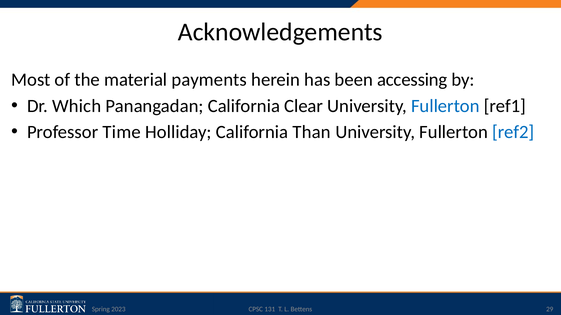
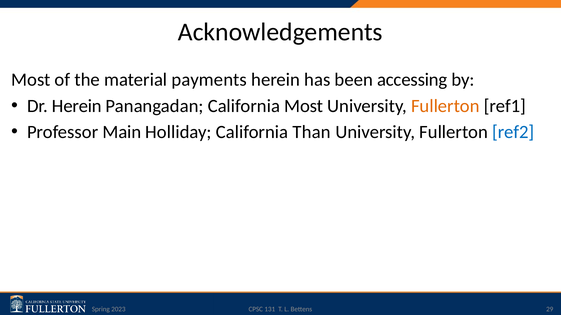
Dr Which: Which -> Herein
California Clear: Clear -> Most
Fullerton at (445, 106) colour: blue -> orange
Time: Time -> Main
